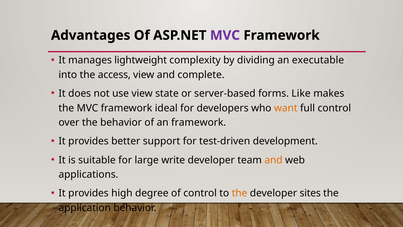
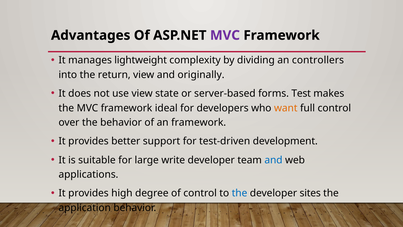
executable: executable -> controllers
access: access -> return
complete: complete -> originally
Like: Like -> Test
and at (273, 160) colour: orange -> blue
the at (240, 193) colour: orange -> blue
